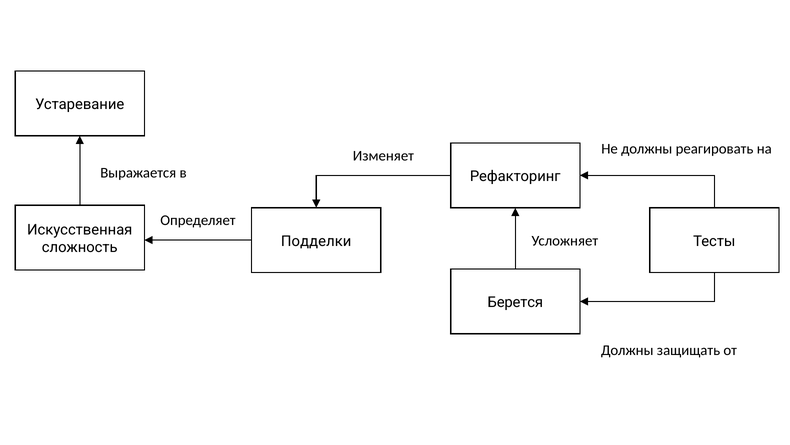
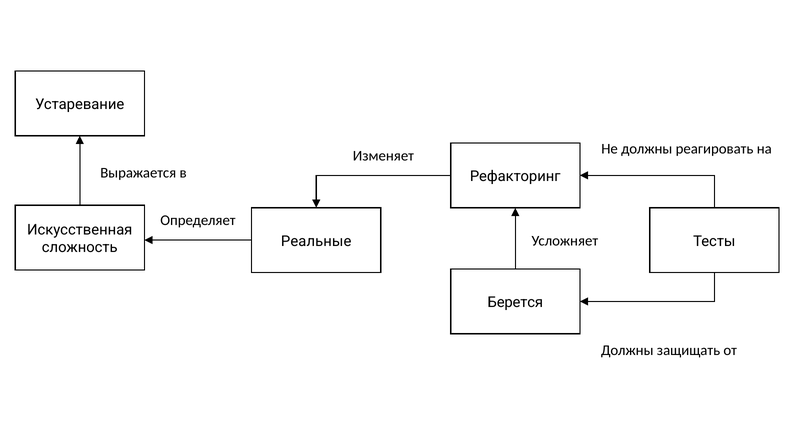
Подделки: Подделки -> Реальные
